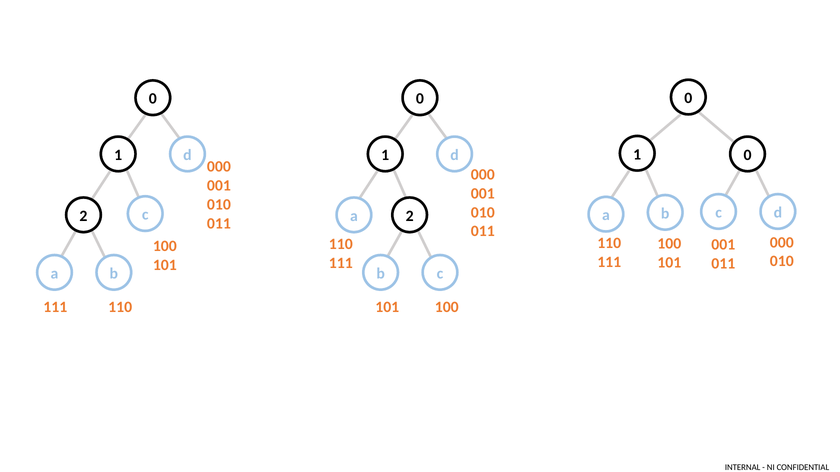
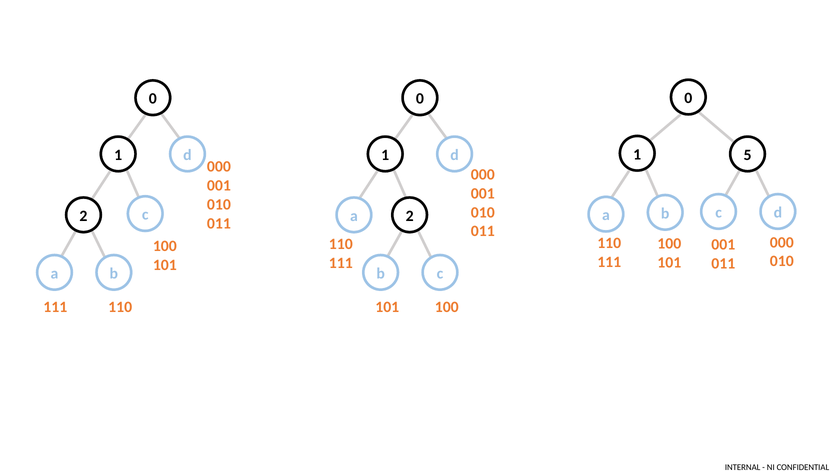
1 0: 0 -> 5
